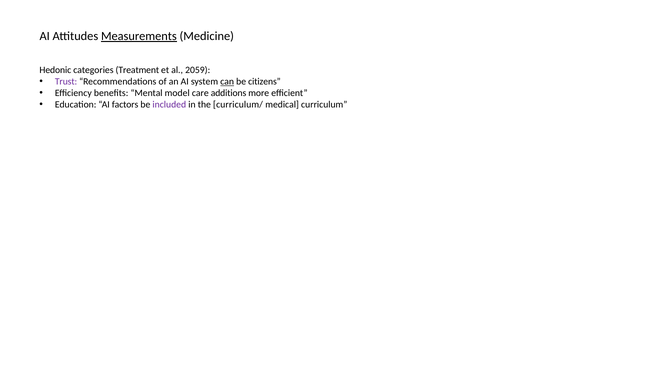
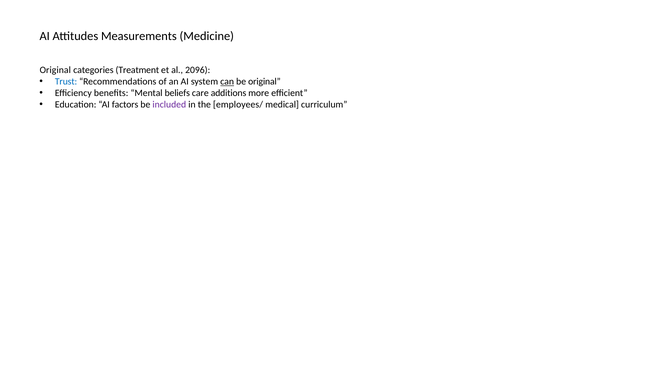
Measurements underline: present -> none
Hedonic at (55, 70): Hedonic -> Original
2059: 2059 -> 2096
Trust colour: purple -> blue
be citizens: citizens -> original
model: model -> beliefs
curriculum/: curriculum/ -> employees/
